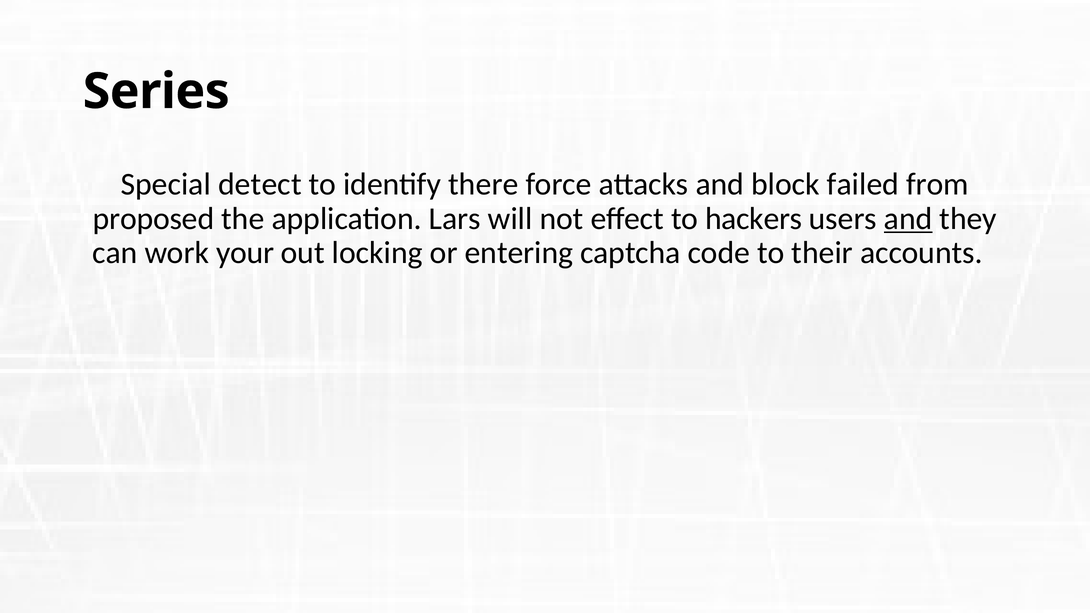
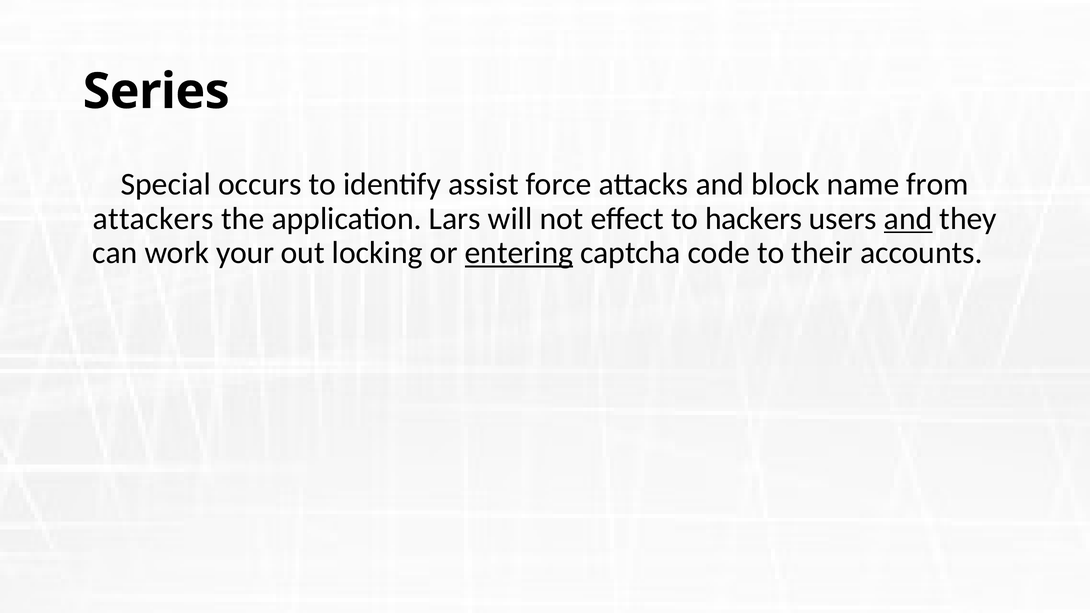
detect: detect -> occurs
there: there -> assist
failed: failed -> name
proposed: proposed -> attackers
entering underline: none -> present
